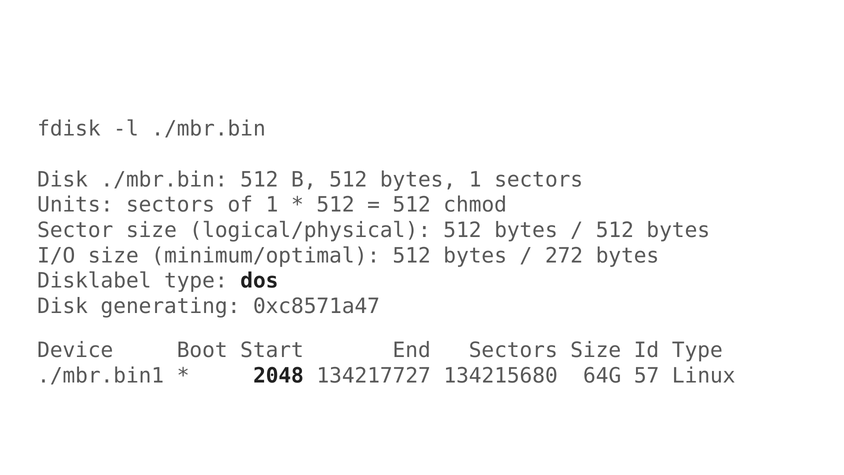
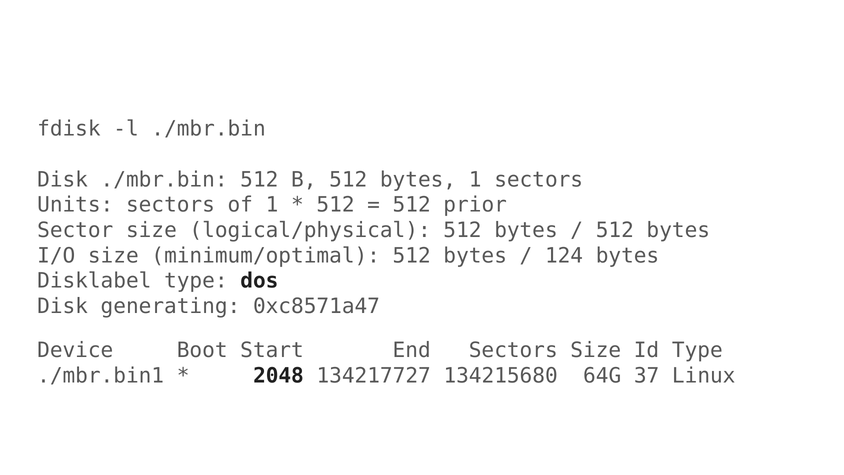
chmod: chmod -> prior
272: 272 -> 124
57: 57 -> 37
